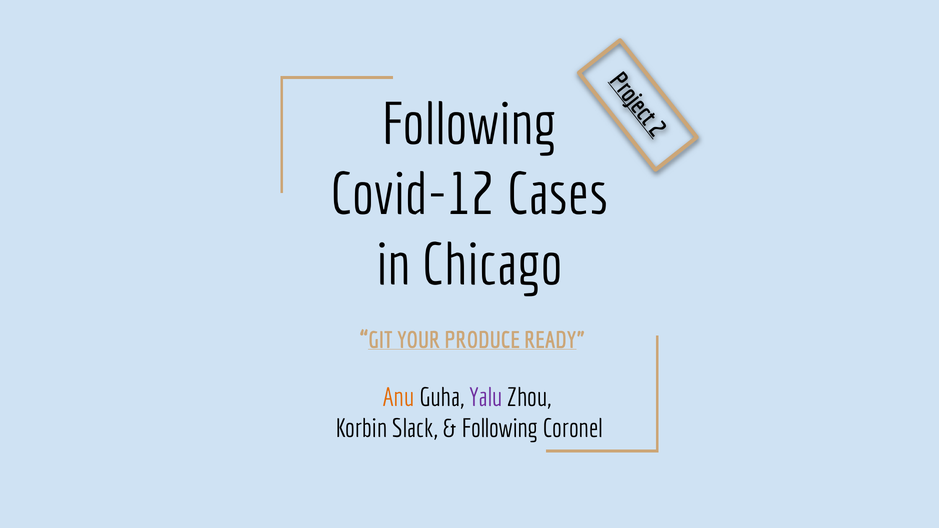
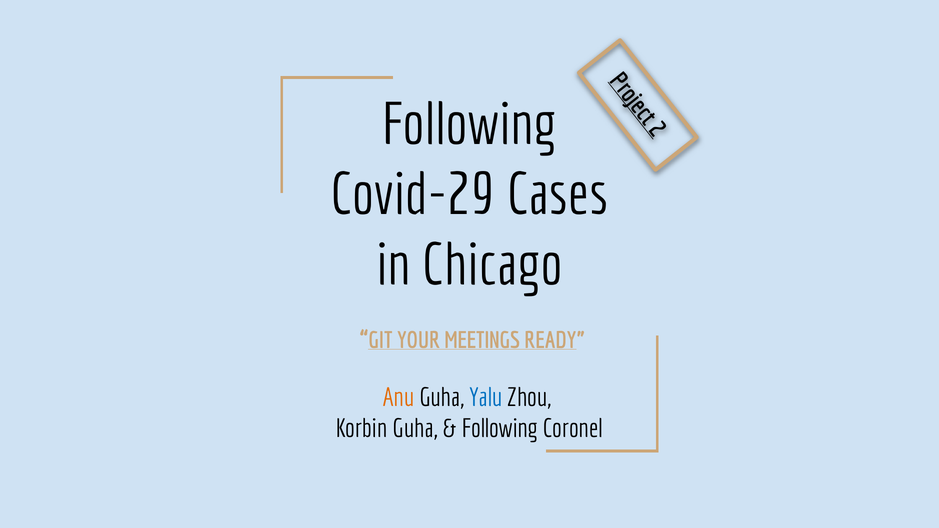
Covid-12: Covid-12 -> Covid-29
PRODUCE: PRODUCE -> MEETINGS
Yalu colour: purple -> blue
Korbin Slack: Slack -> Guha
